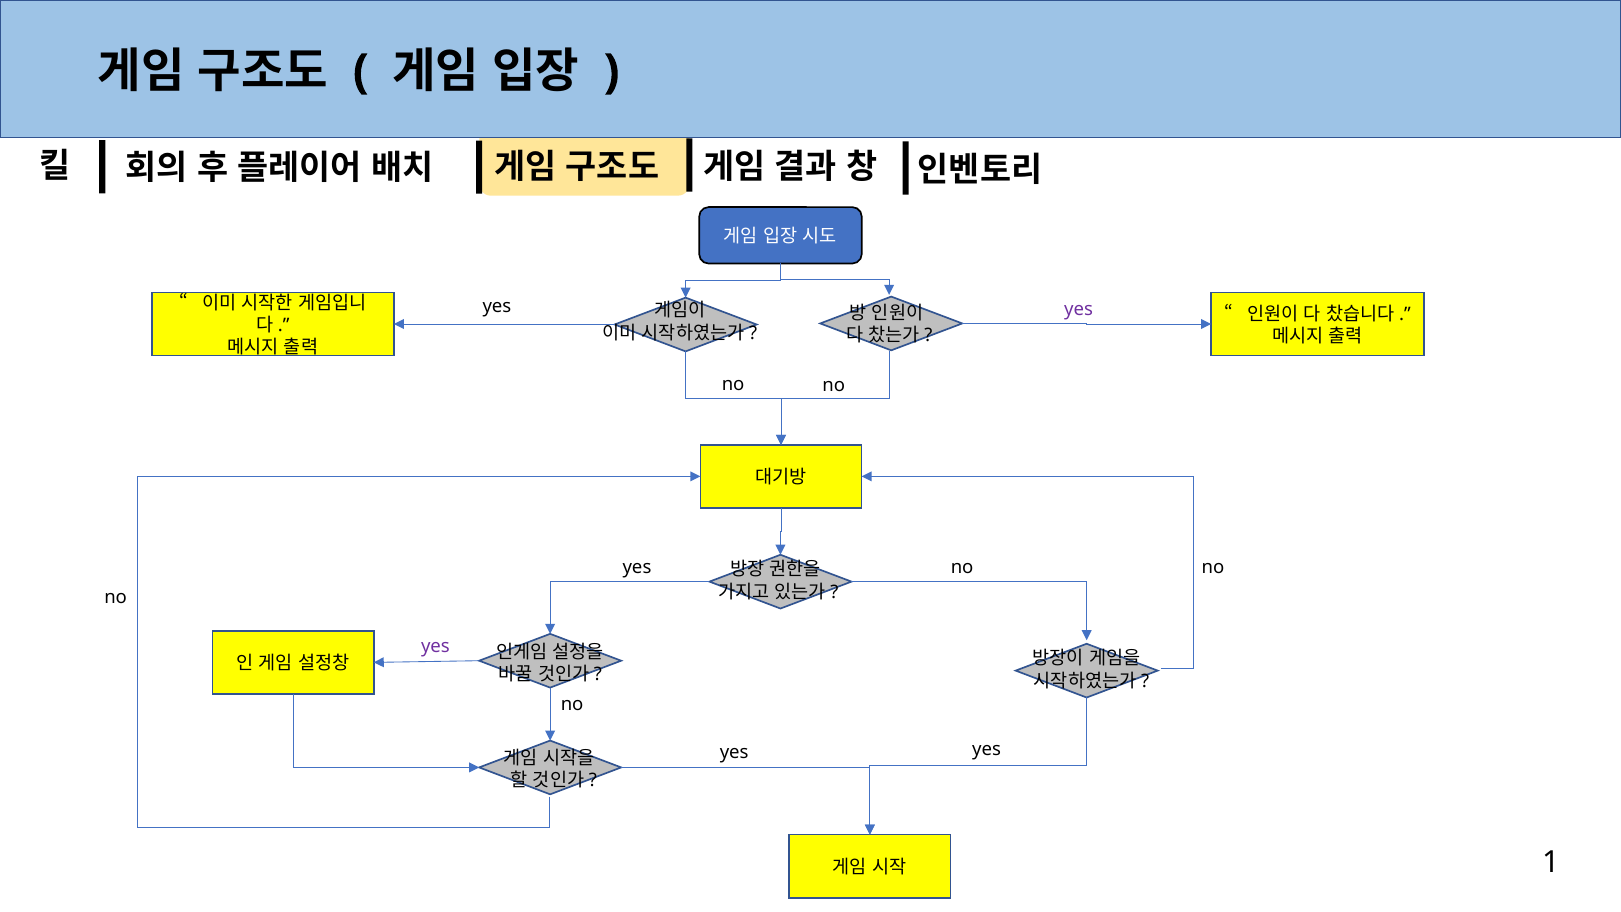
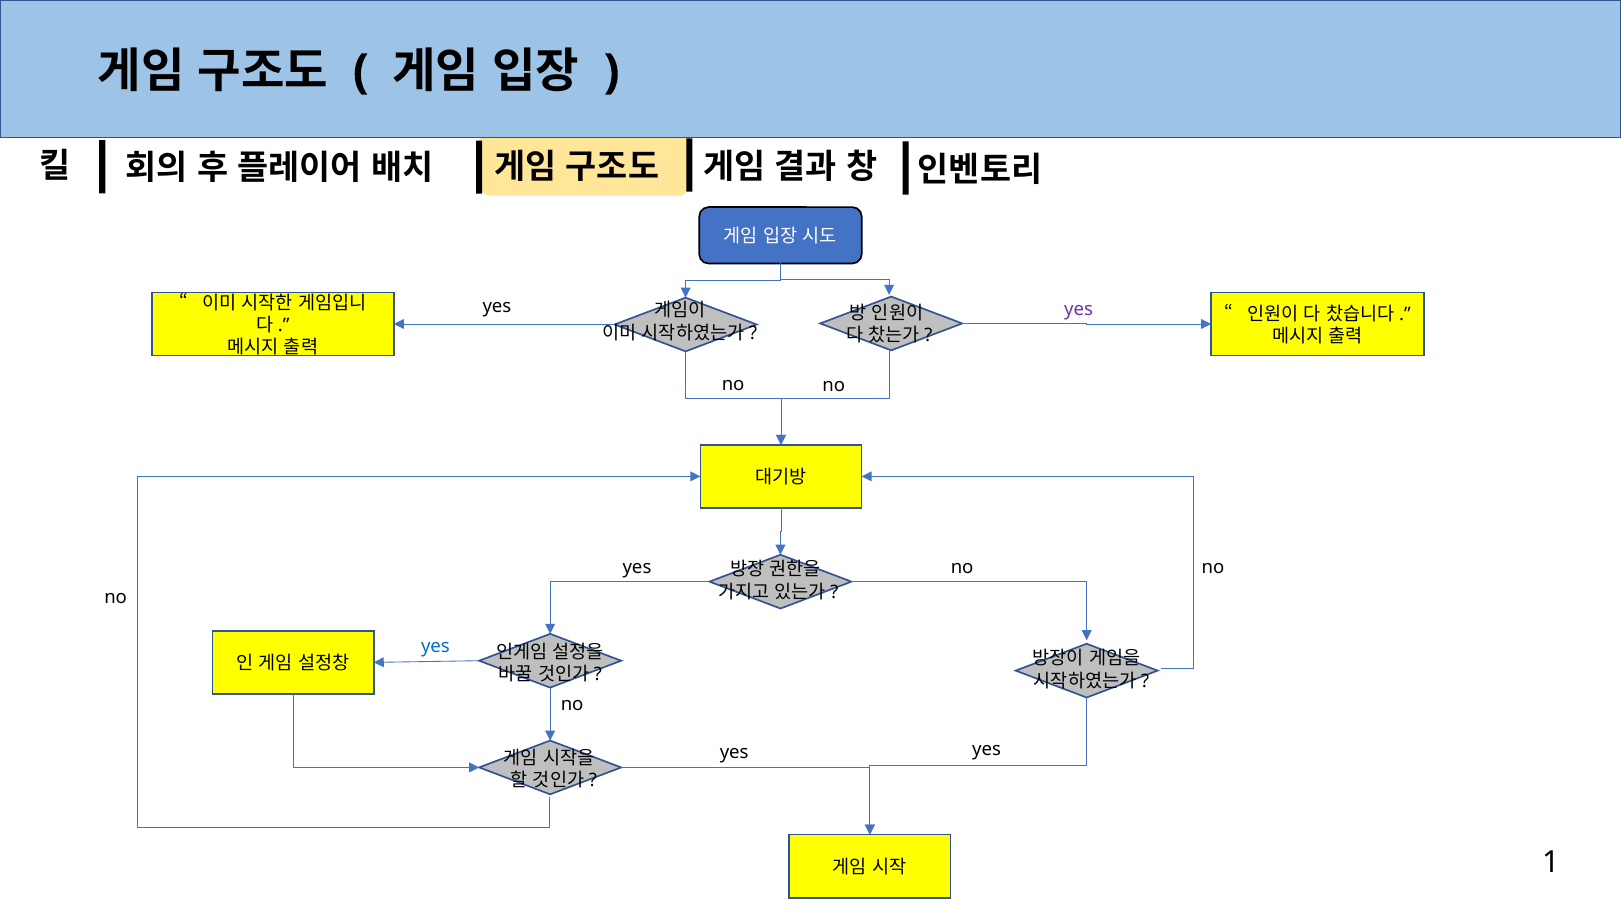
yes at (435, 647) colour: purple -> blue
